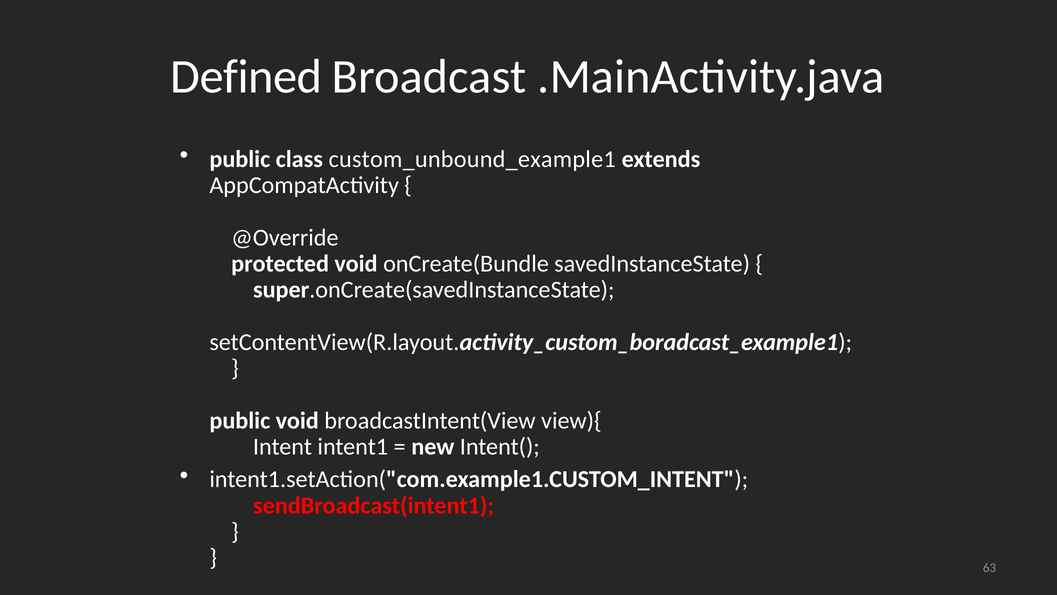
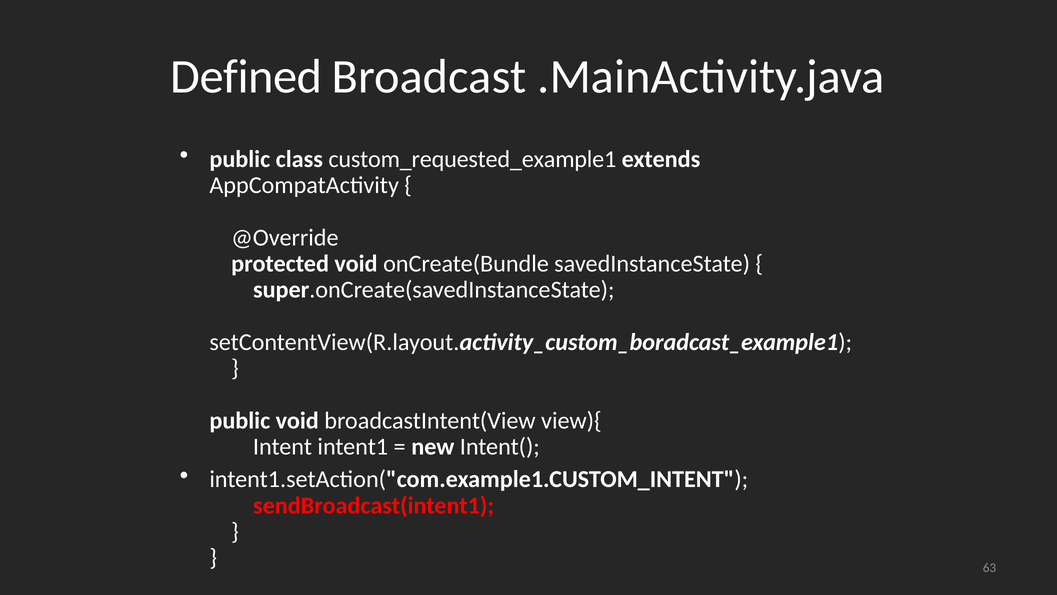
custom_unbound_example1: custom_unbound_example1 -> custom_requested_example1
